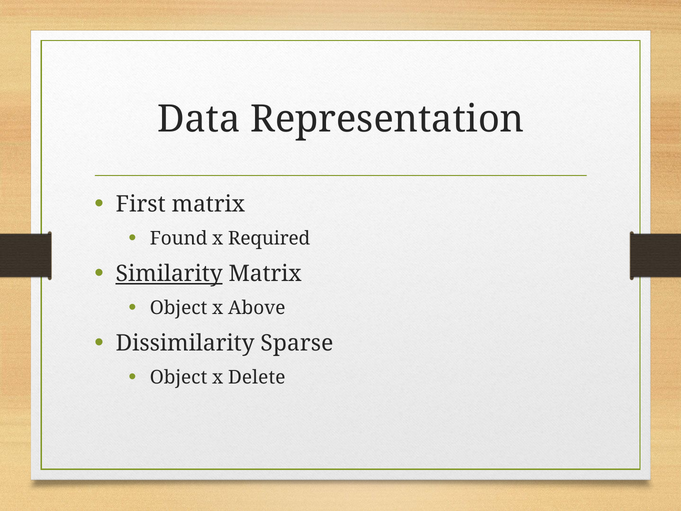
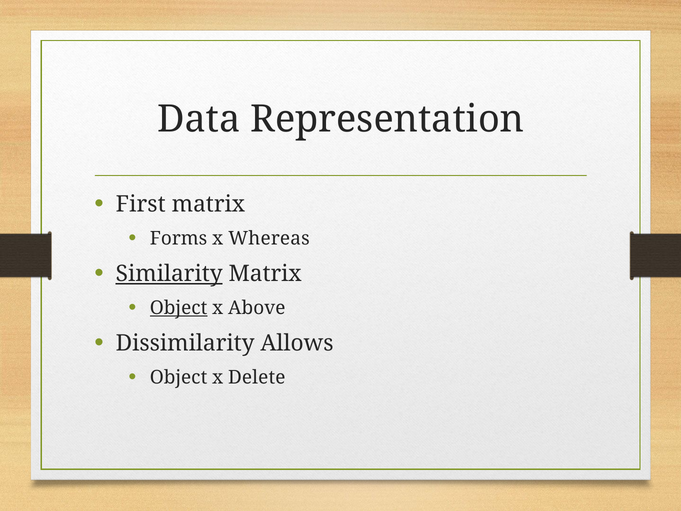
Found: Found -> Forms
Required: Required -> Whereas
Object at (179, 308) underline: none -> present
Sparse: Sparse -> Allows
